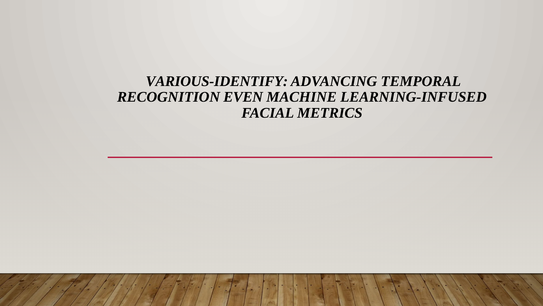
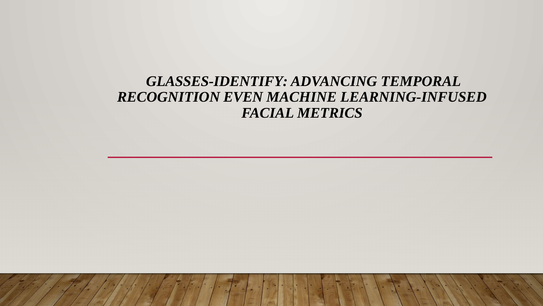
VARIOUS-IDENTIFY: VARIOUS-IDENTIFY -> GLASSES-IDENTIFY
